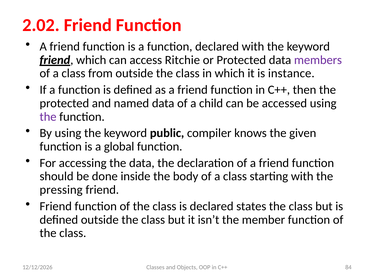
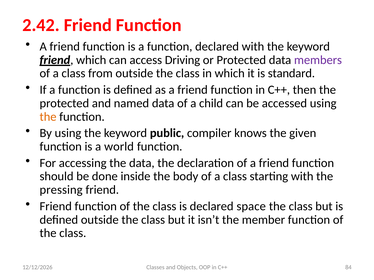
2.02: 2.02 -> 2.42
Ritchie: Ritchie -> Driving
instance: instance -> standard
the at (48, 117) colour: purple -> orange
global: global -> world
states: states -> space
